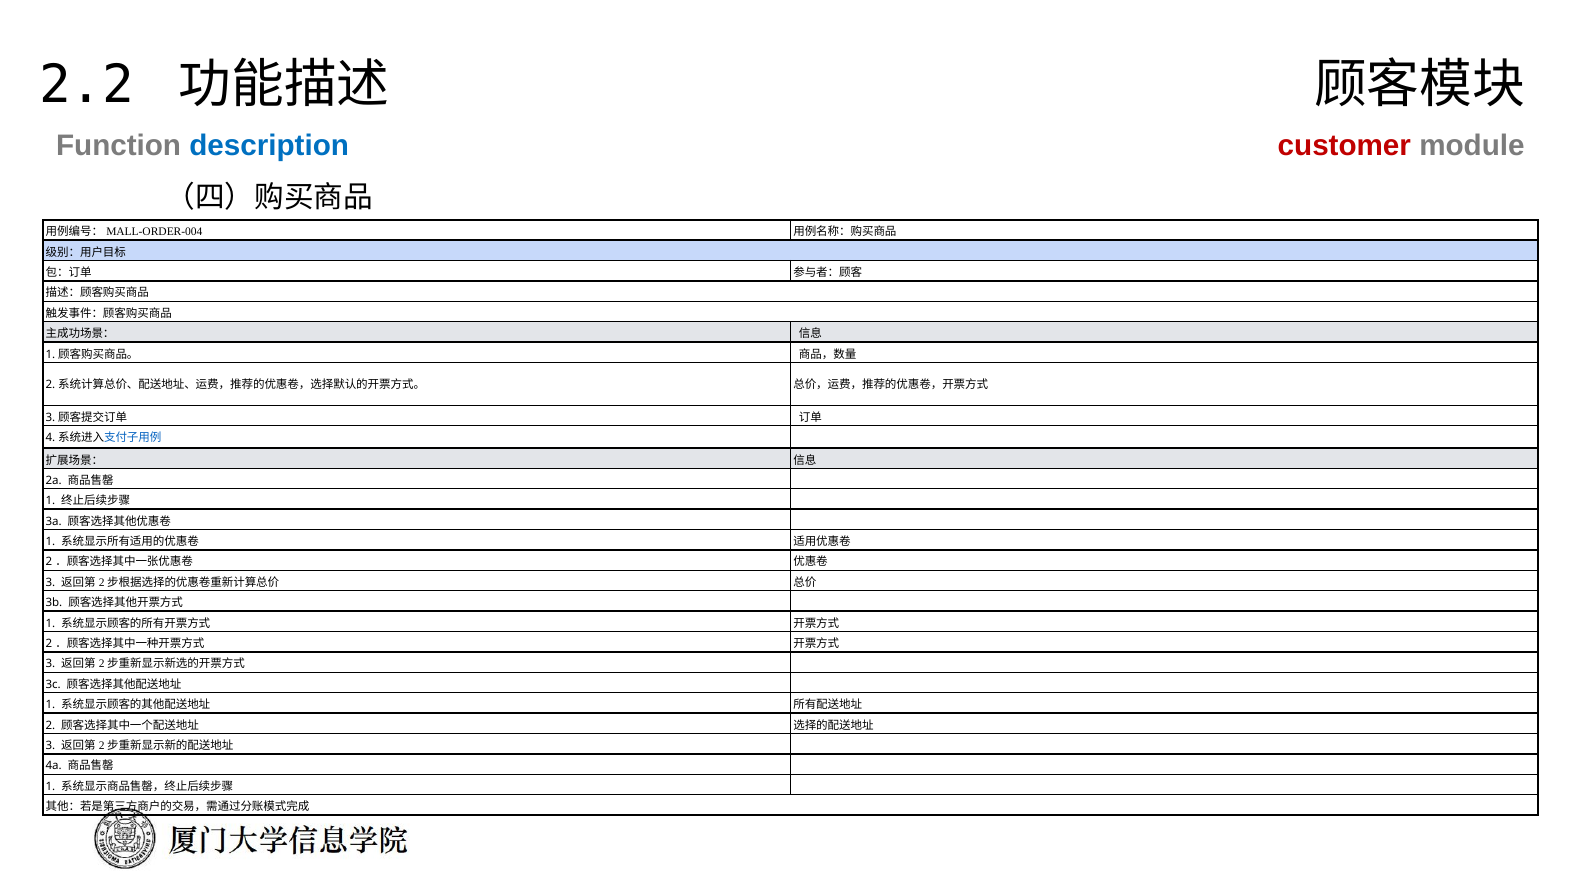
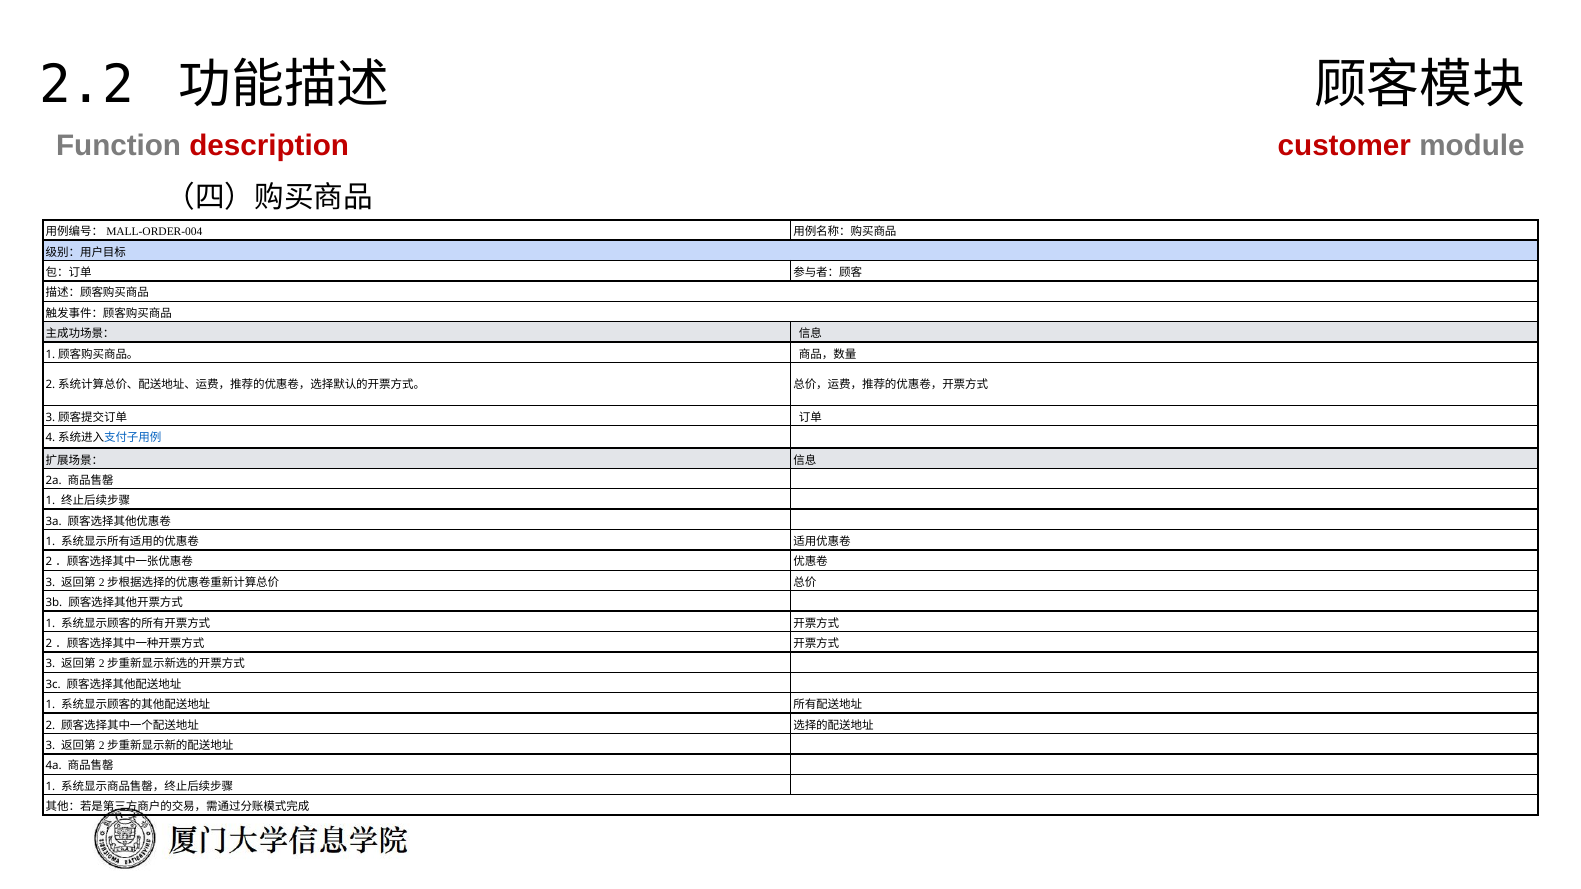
description colour: blue -> red
